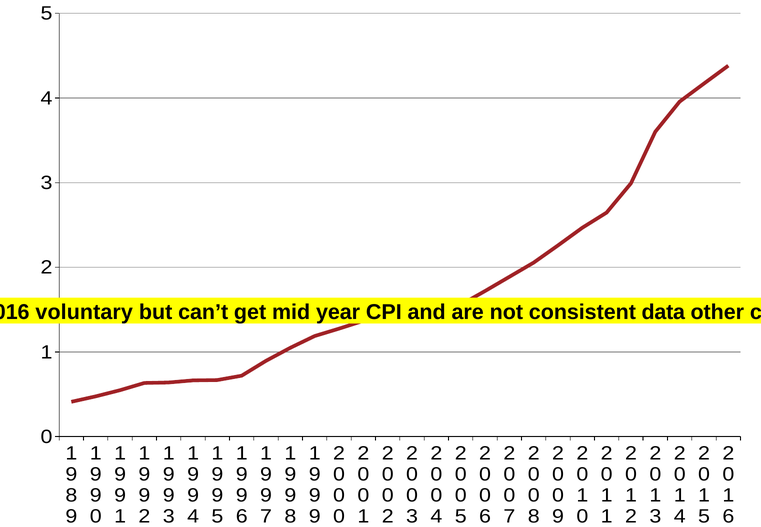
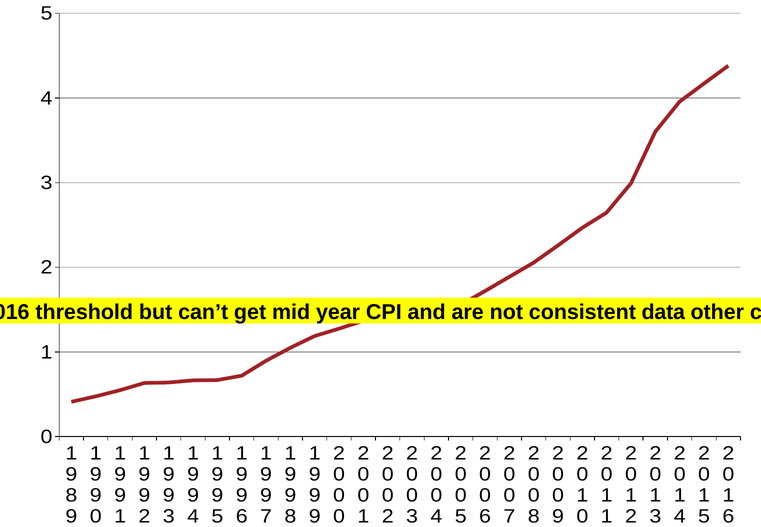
voluntary: voluntary -> threshold
